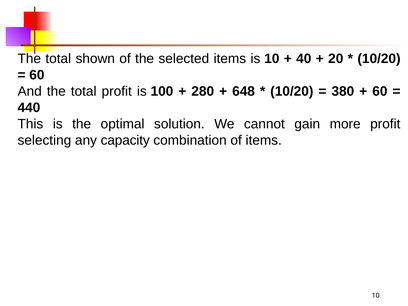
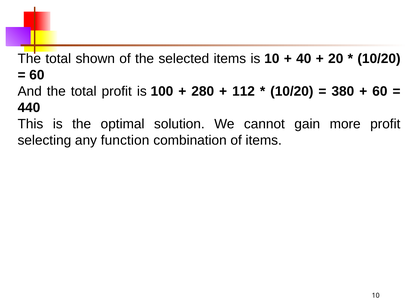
648: 648 -> 112
capacity: capacity -> function
